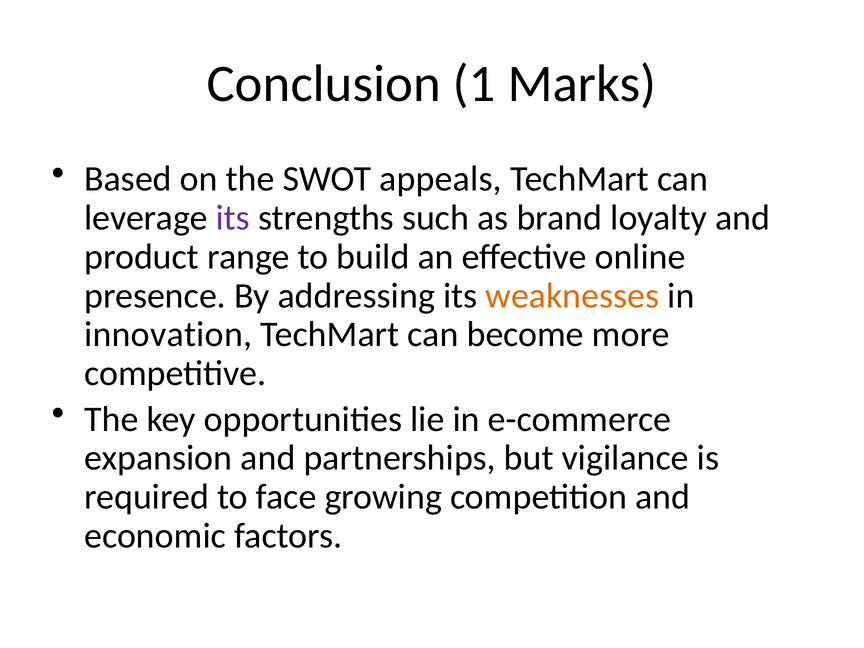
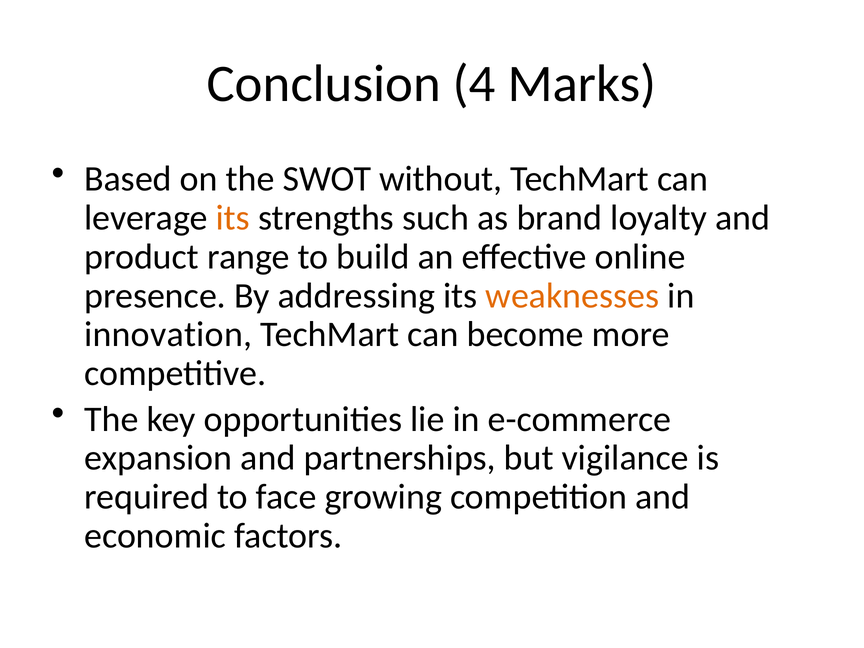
1: 1 -> 4
appeals: appeals -> without
its at (233, 218) colour: purple -> orange
